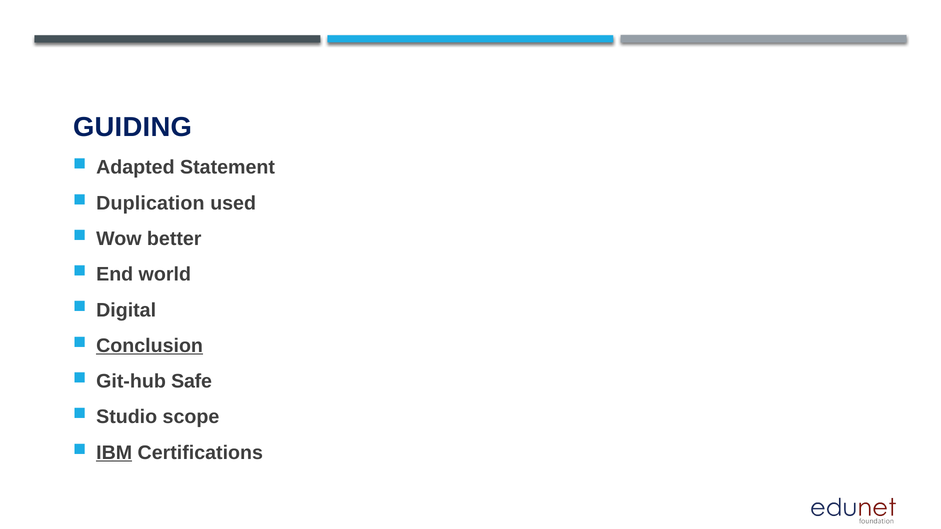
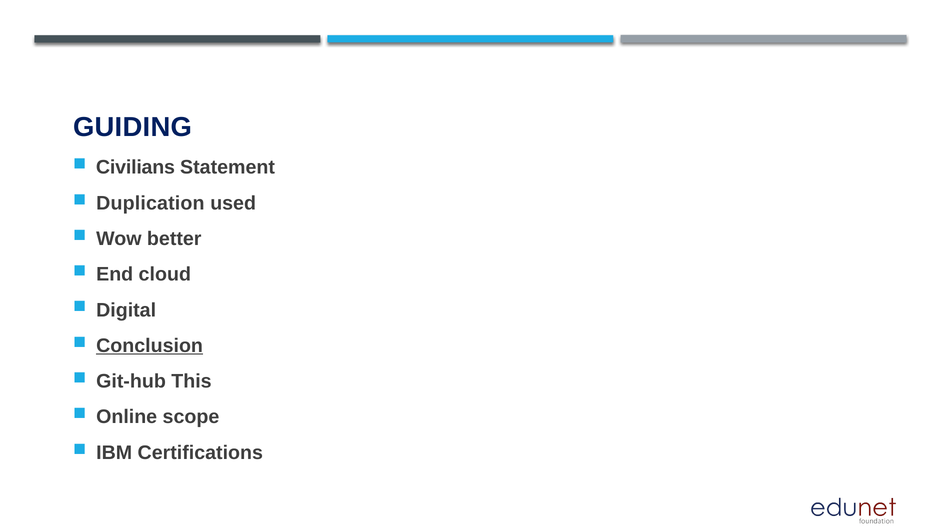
Adapted: Adapted -> Civilians
world: world -> cloud
Safe: Safe -> This
Studio: Studio -> Online
IBM underline: present -> none
